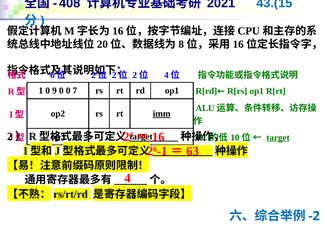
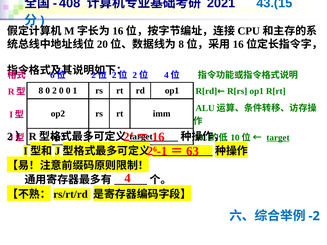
1: 1 -> 8
9: 9 -> 2
7: 7 -> 1
imm underline: present -> none
